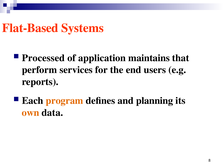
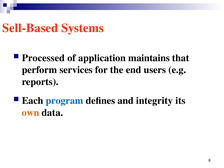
Flat-Based: Flat-Based -> Sell-Based
program colour: orange -> blue
planning: planning -> integrity
